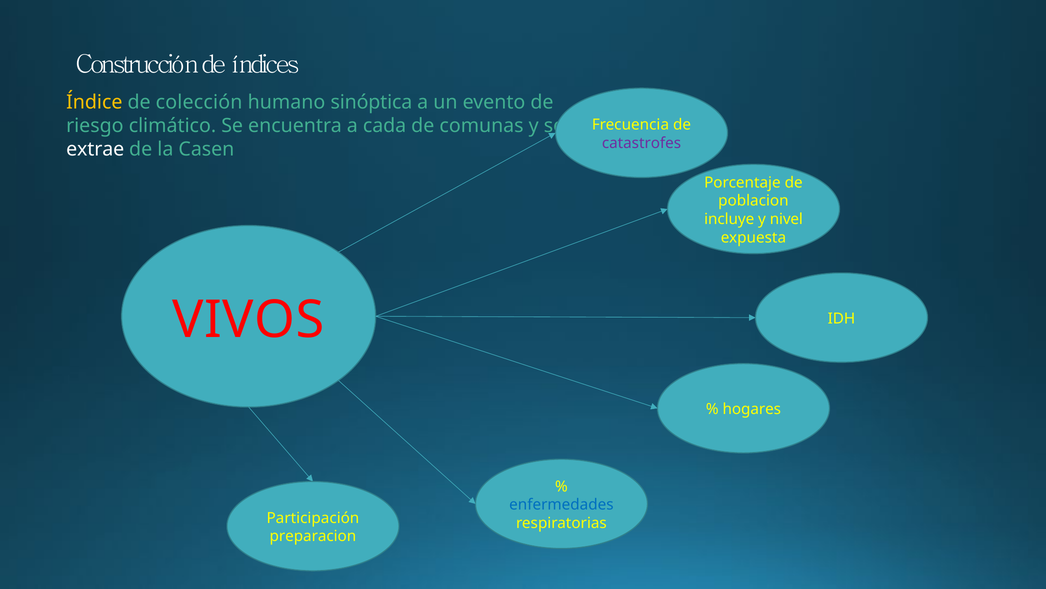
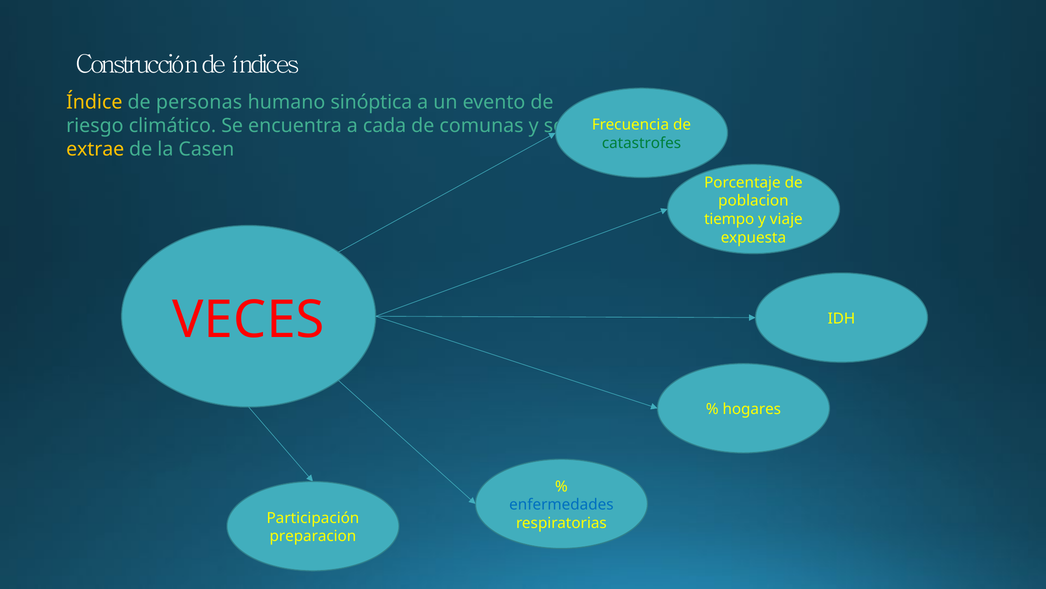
colección: colección -> personas
catastrofes colour: purple -> green
extrae colour: white -> yellow
incluye: incluye -> tiempo
nivel: nivel -> viaje
VIVOS: VIVOS -> VECES
